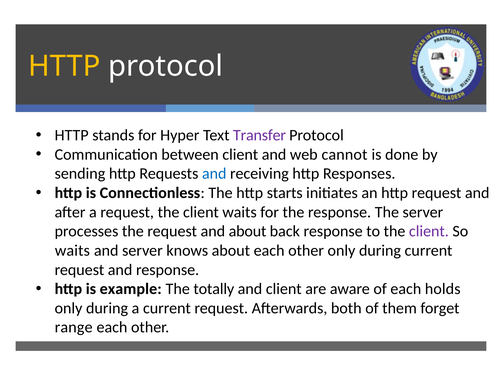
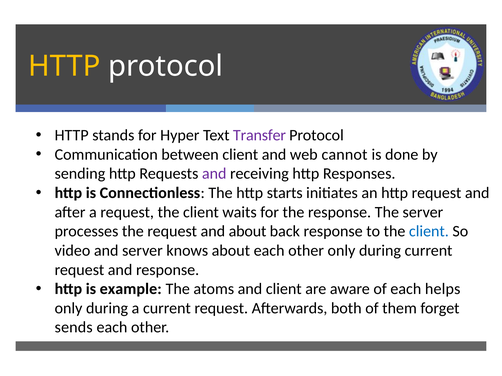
and at (214, 174) colour: blue -> purple
client at (429, 232) colour: purple -> blue
waits at (72, 251): waits -> video
totally: totally -> atoms
holds: holds -> helps
range: range -> sends
